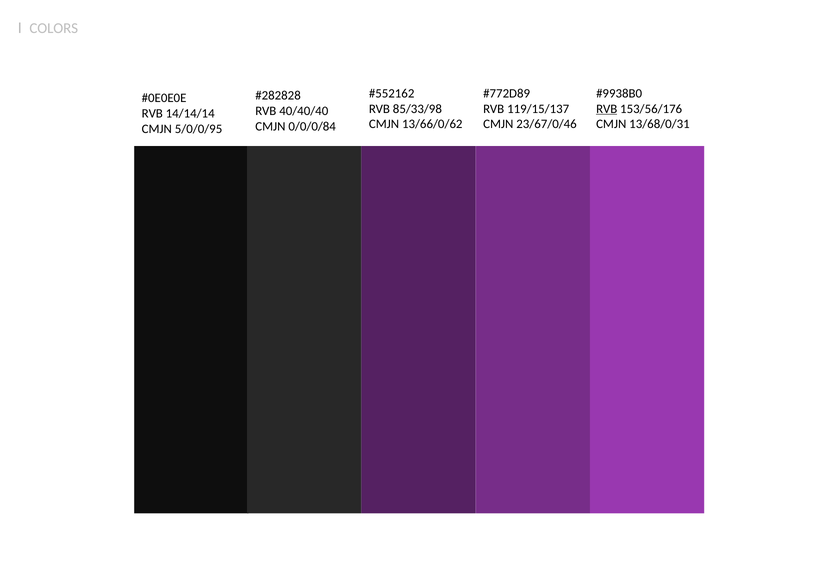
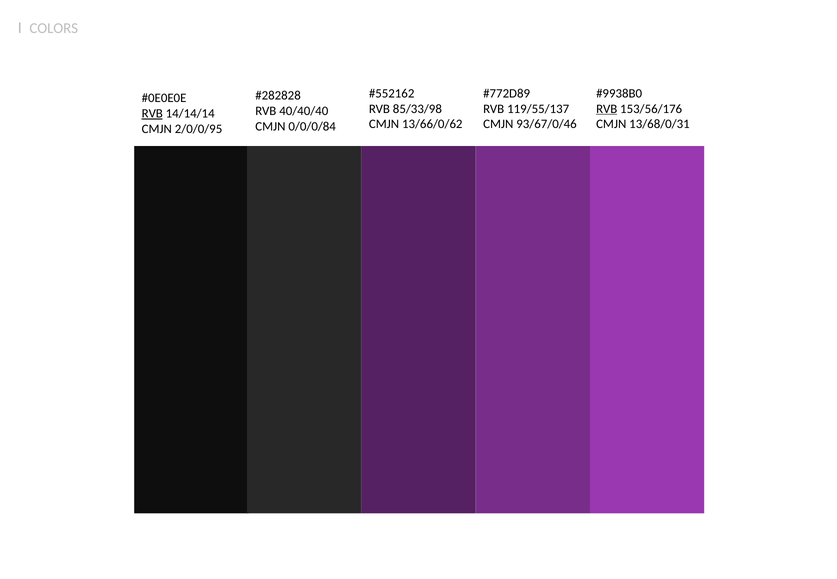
119/15/137: 119/15/137 -> 119/55/137
RVB at (152, 114) underline: none -> present
23/67/0/46: 23/67/0/46 -> 93/67/0/46
5/0/0/95: 5/0/0/95 -> 2/0/0/95
